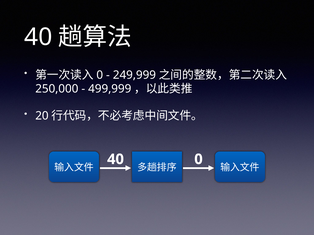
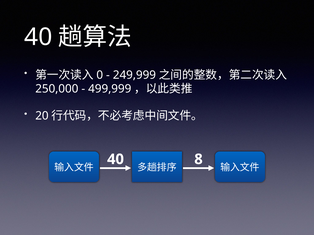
40 0: 0 -> 8
